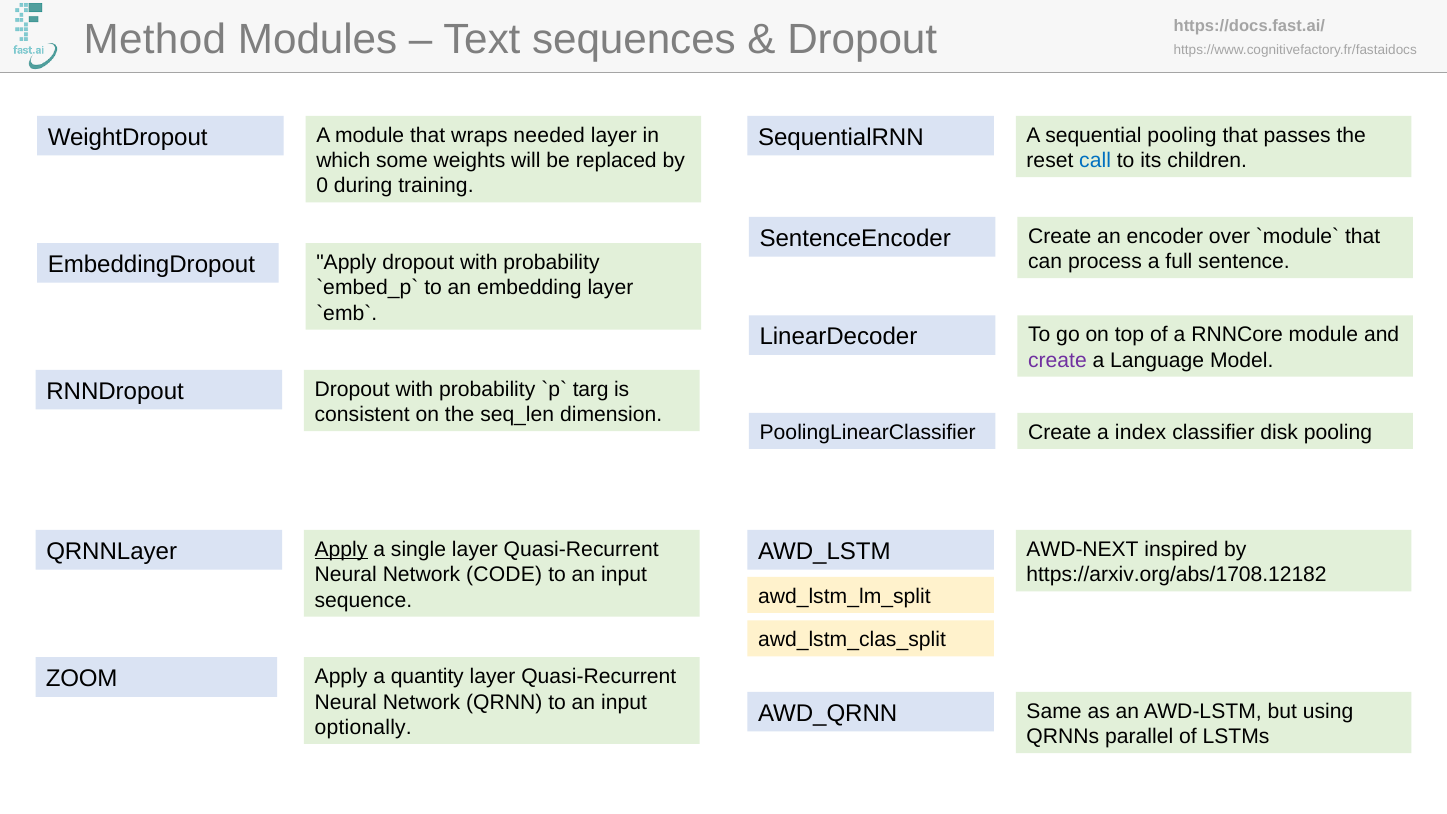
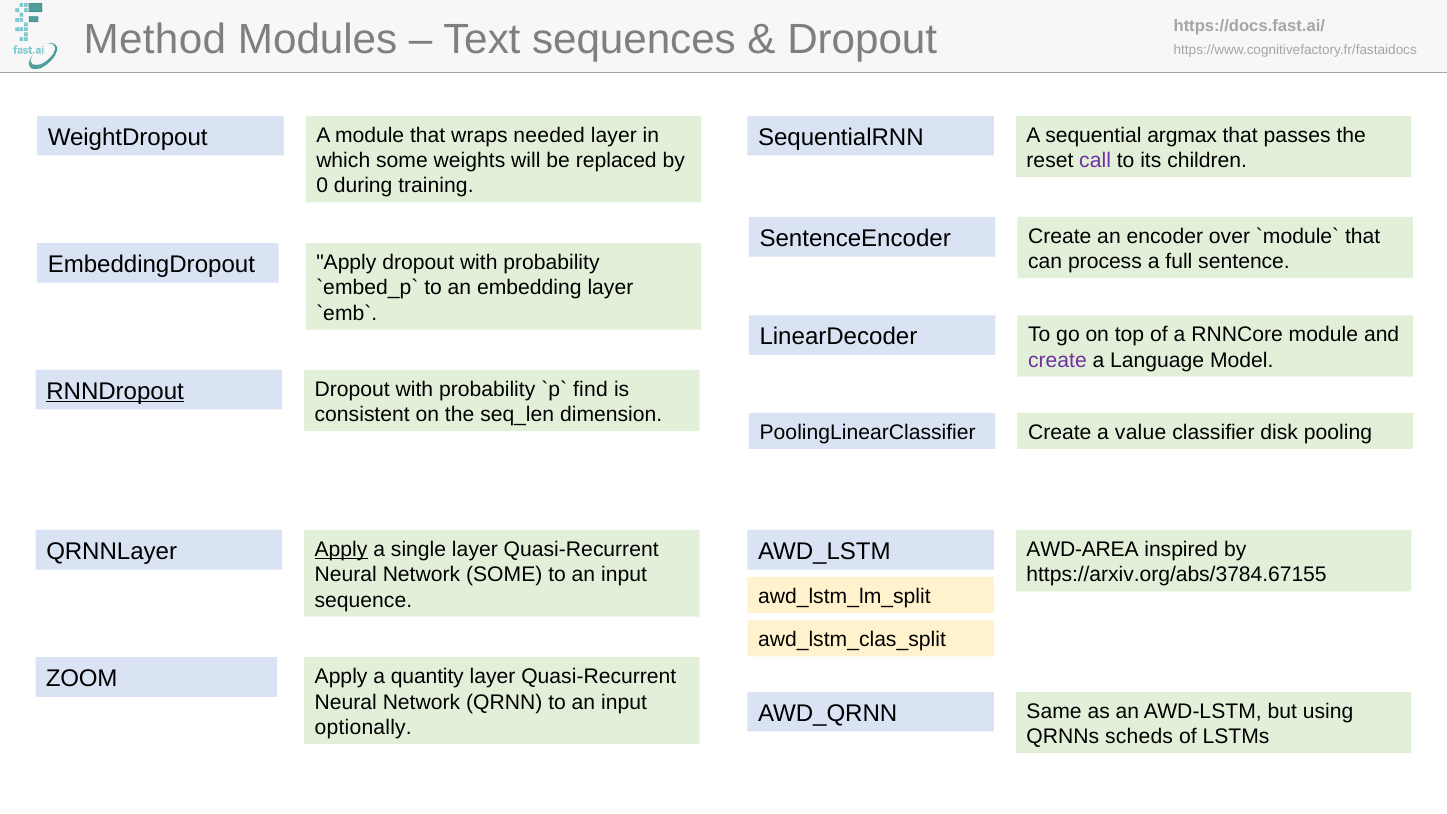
sequential pooling: pooling -> argmax
call colour: blue -> purple
RNNDropout underline: none -> present
targ: targ -> find
index: index -> value
AWD-NEXT: AWD-NEXT -> AWD-AREA
Network CODE: CODE -> SOME
https://arxiv.org/abs/1708.12182: https://arxiv.org/abs/1708.12182 -> https://arxiv.org/abs/3784.67155
parallel: parallel -> scheds
